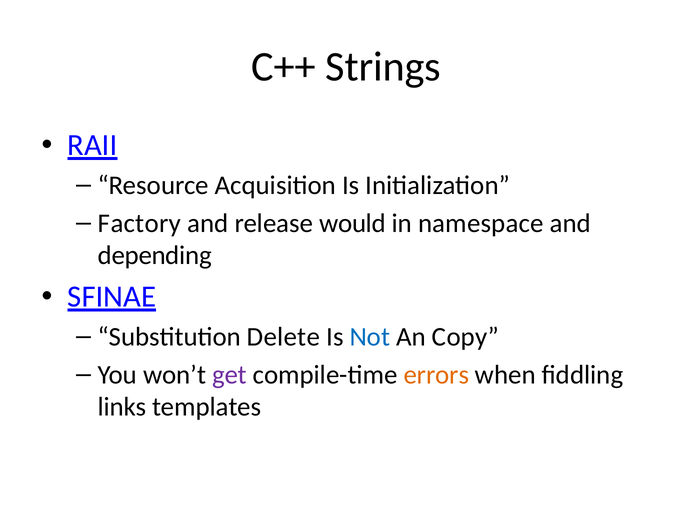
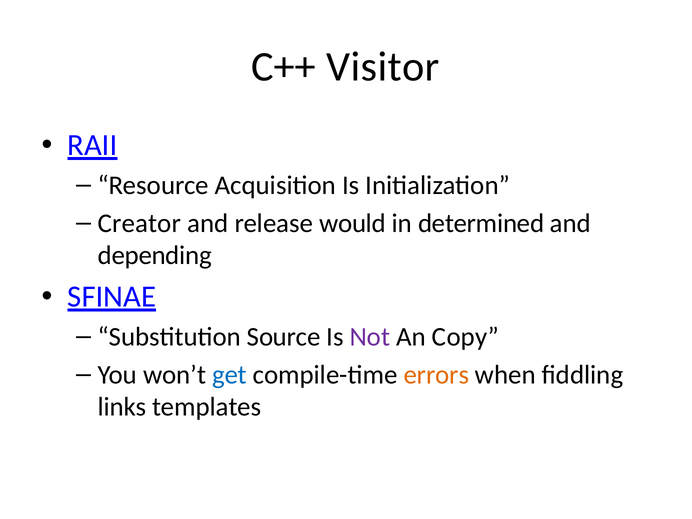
Strings: Strings -> Visitor
Factory: Factory -> Creator
namespace: namespace -> determined
Delete: Delete -> Source
Not colour: blue -> purple
get colour: purple -> blue
